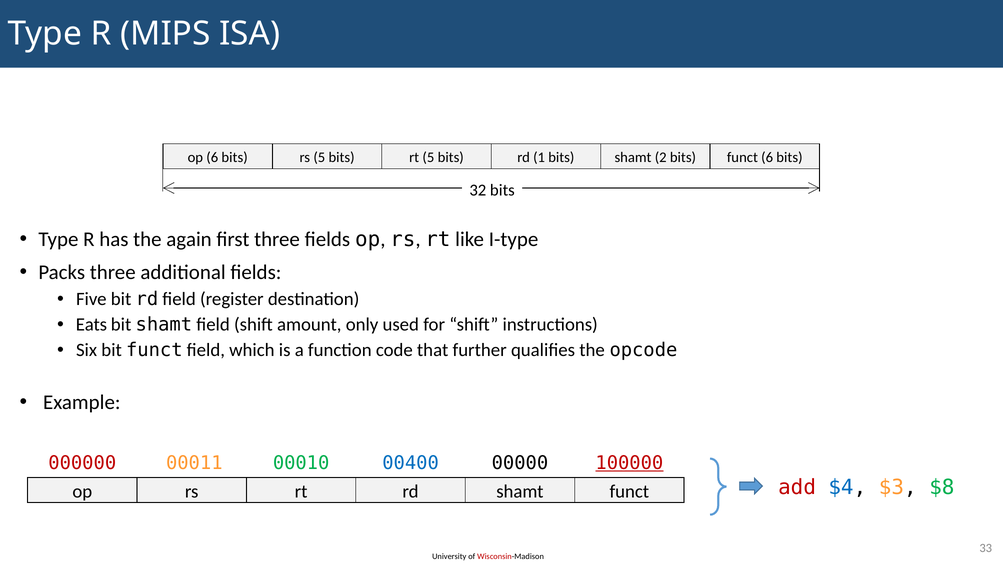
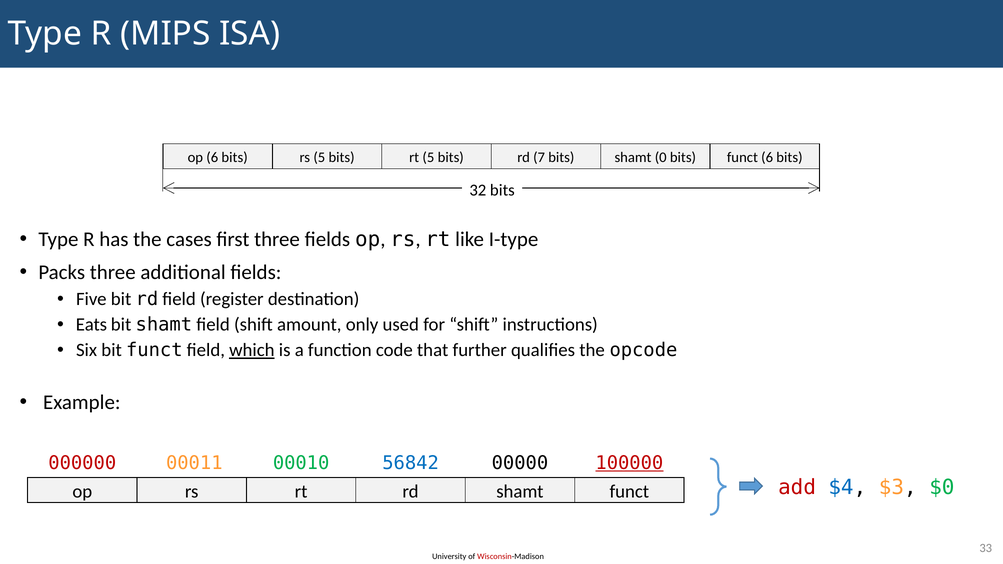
1: 1 -> 7
2: 2 -> 0
again: again -> cases
which underline: none -> present
00400: 00400 -> 56842
$8: $8 -> $0
